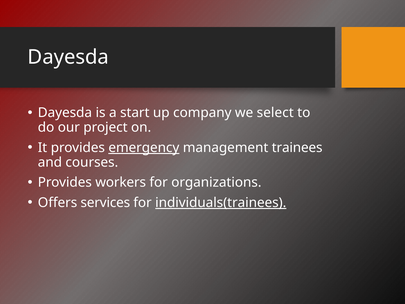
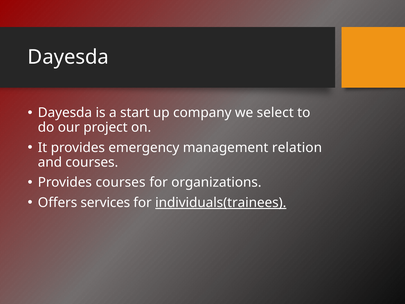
emergency underline: present -> none
trainees: trainees -> relation
Provides workers: workers -> courses
